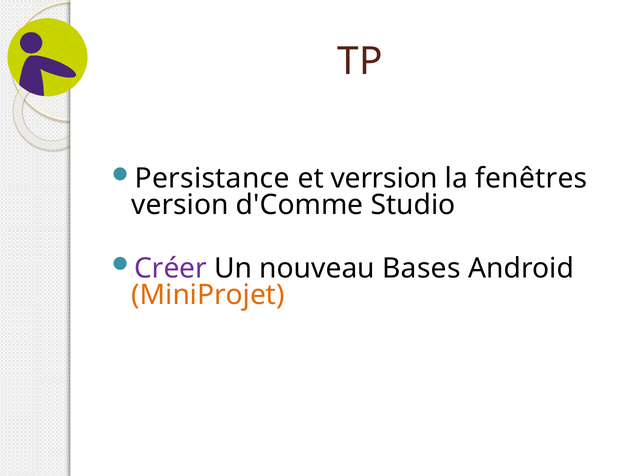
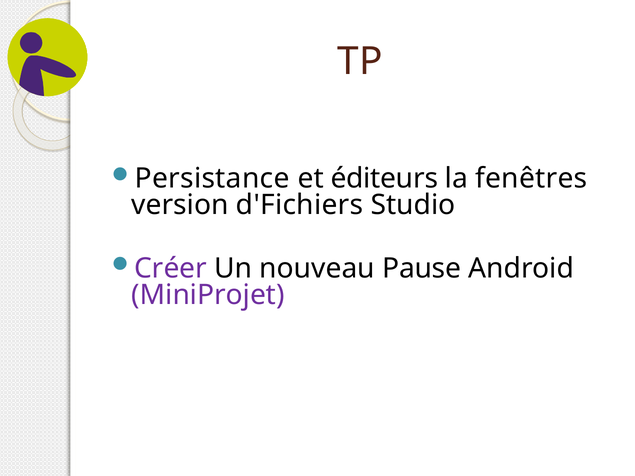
verrsion: verrsion -> éditeurs
d'Comme: d'Comme -> d'Fichiers
Bases: Bases -> Pause
MiniProjet colour: orange -> purple
